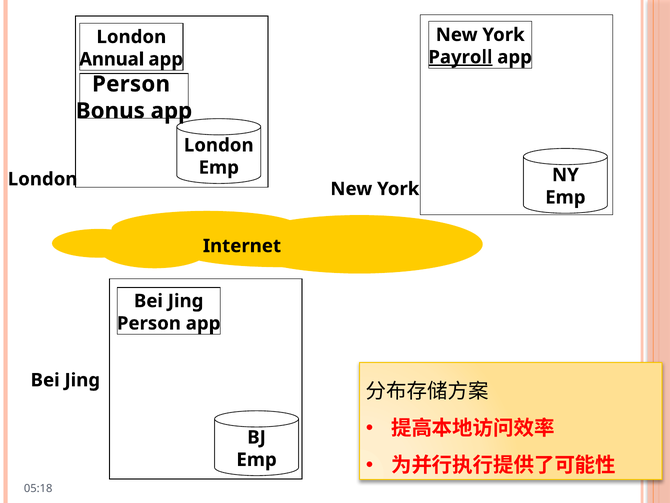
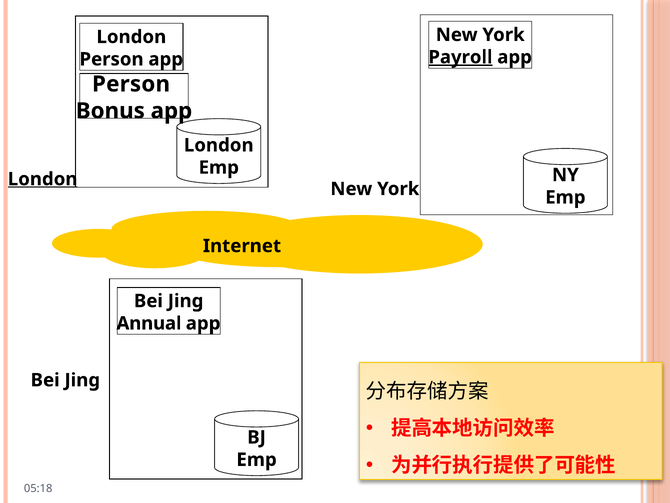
Annual at (112, 59): Annual -> Person
London at (43, 179) underline: none -> present
Person at (149, 323): Person -> Annual
